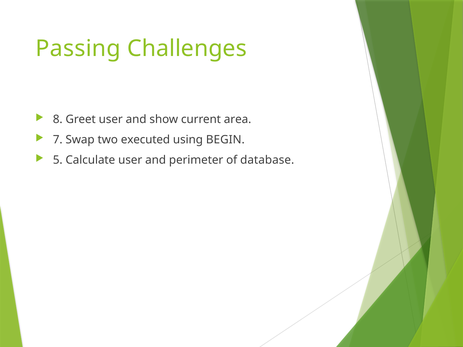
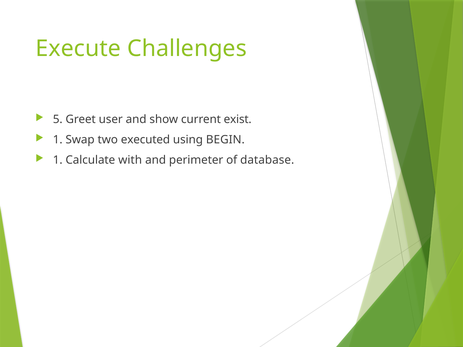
Passing: Passing -> Execute
8: 8 -> 5
area: area -> exist
7 at (58, 140): 7 -> 1
5 at (58, 160): 5 -> 1
Calculate user: user -> with
